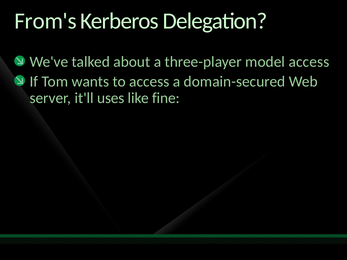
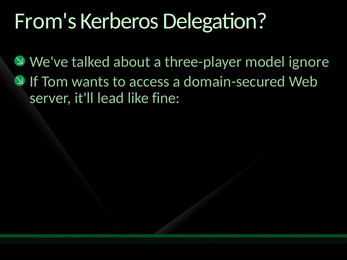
model access: access -> ignore
uses: uses -> lead
